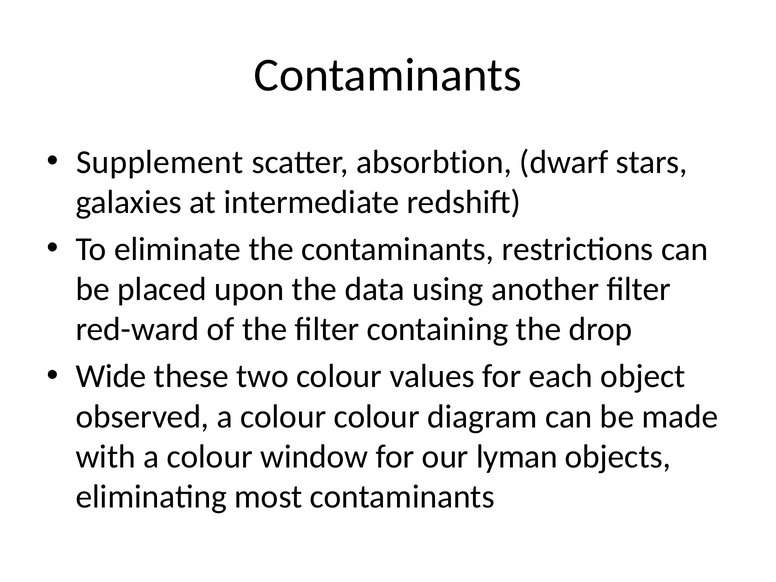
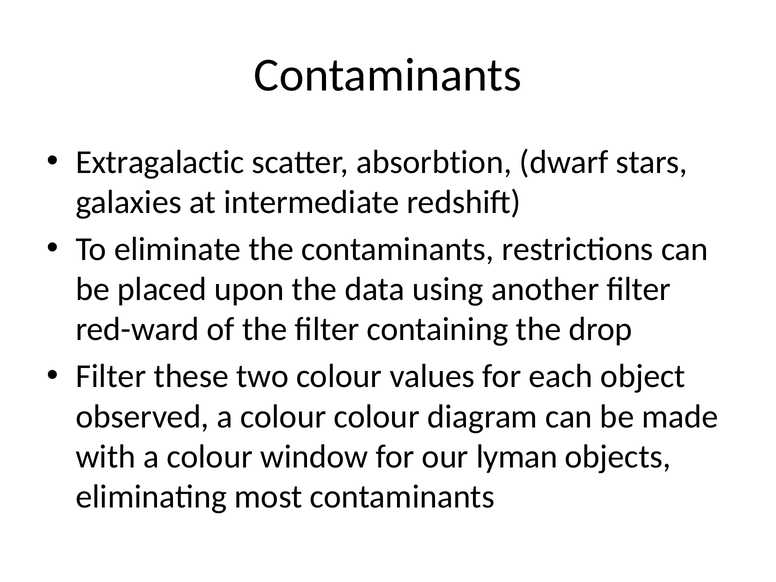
Supplement: Supplement -> Extragalactic
Wide at (111, 376): Wide -> Filter
